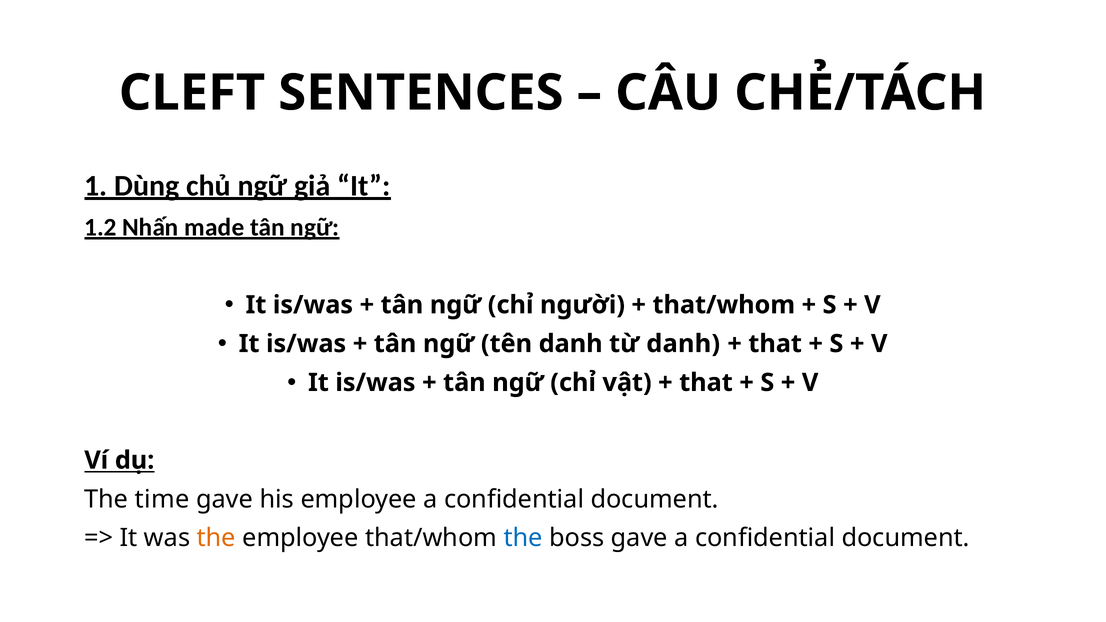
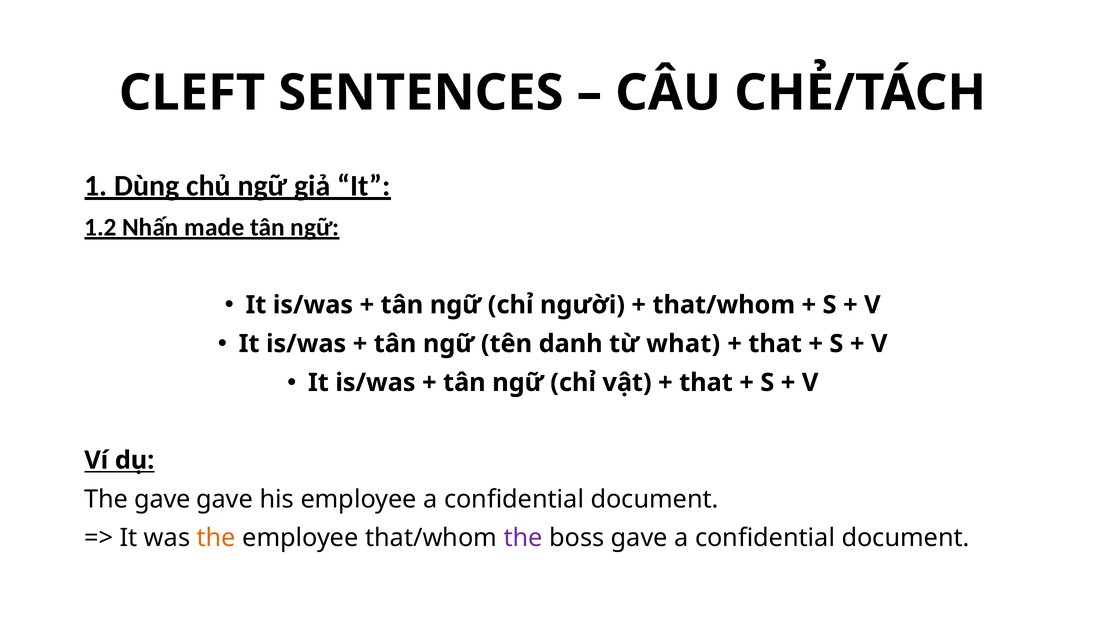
từ danh: danh -> what
The time: time -> gave
the at (523, 538) colour: blue -> purple
